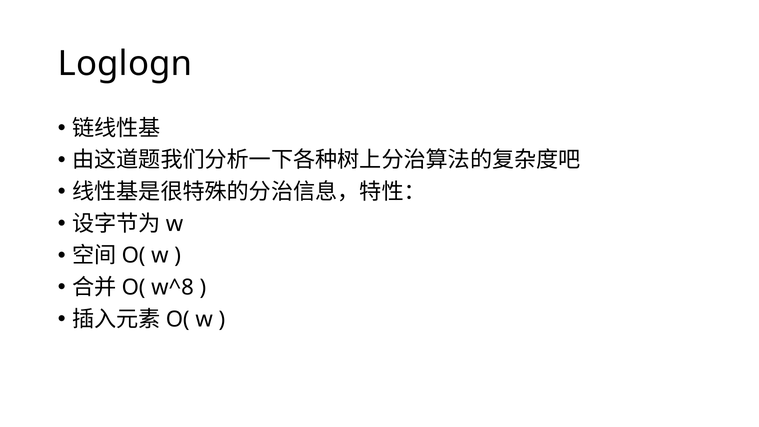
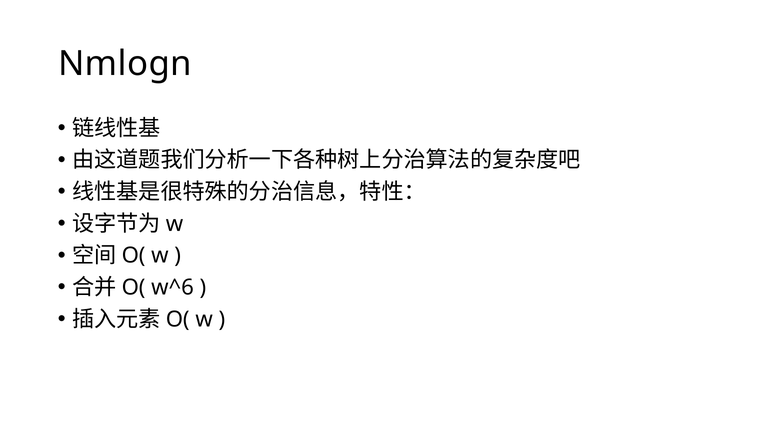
Loglogn: Loglogn -> Nmlogn
w^8: w^8 -> w^6
